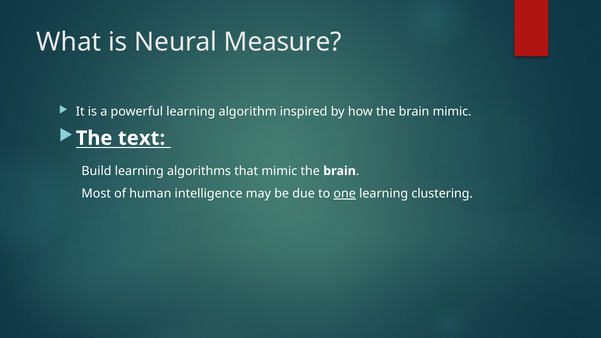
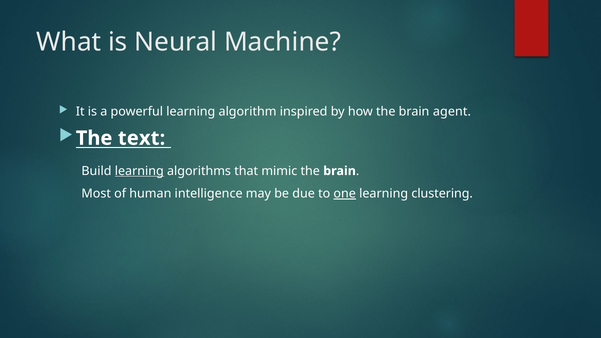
Measure: Measure -> Machine
brain mimic: mimic -> agent
learning at (139, 171) underline: none -> present
